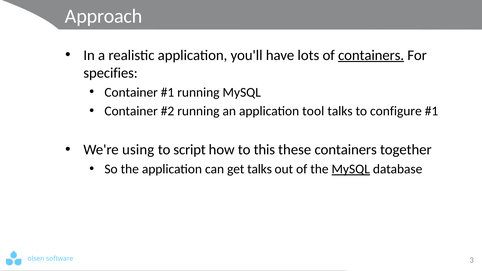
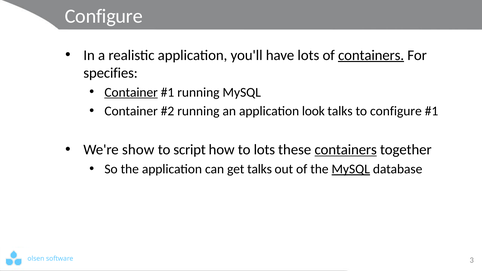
Approach at (104, 16): Approach -> Configure
Container at (131, 92) underline: none -> present
tool: tool -> look
using: using -> show
to this: this -> lots
containers at (346, 150) underline: none -> present
